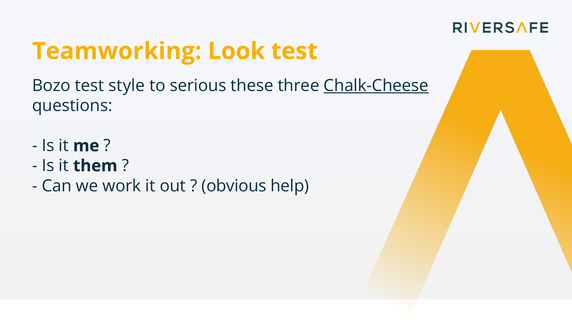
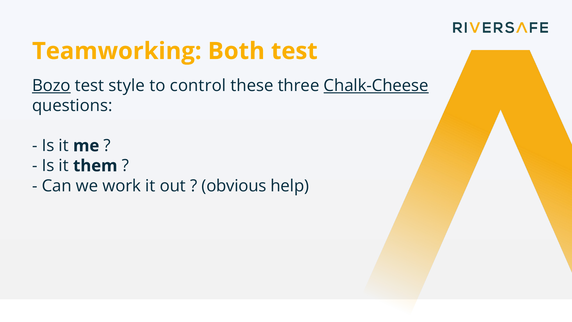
Look: Look -> Both
Bozo underline: none -> present
serious: serious -> control
